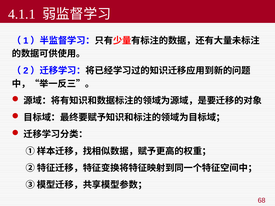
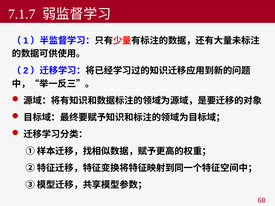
4.1.1: 4.1.1 -> 7.1.7
